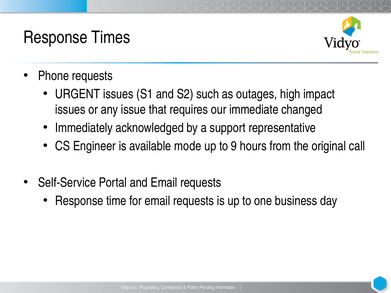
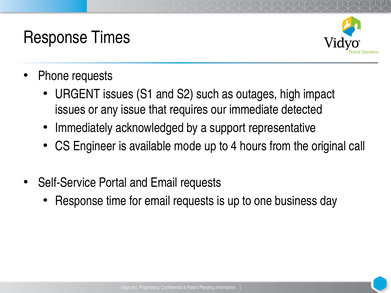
changed: changed -> detected
9: 9 -> 4
